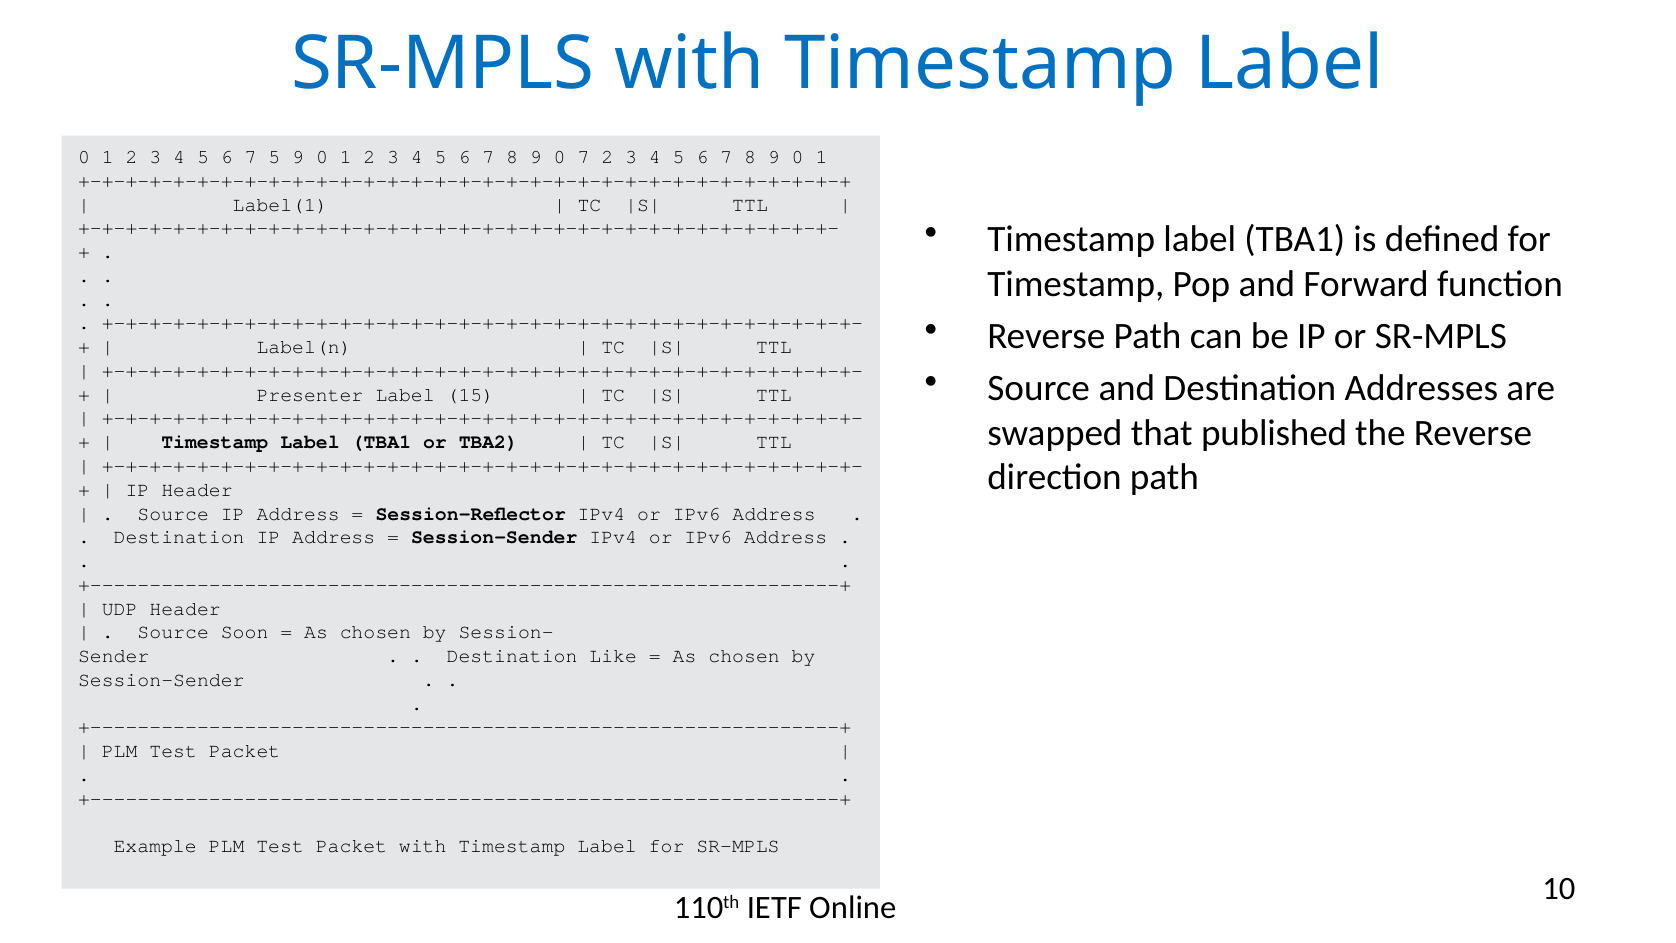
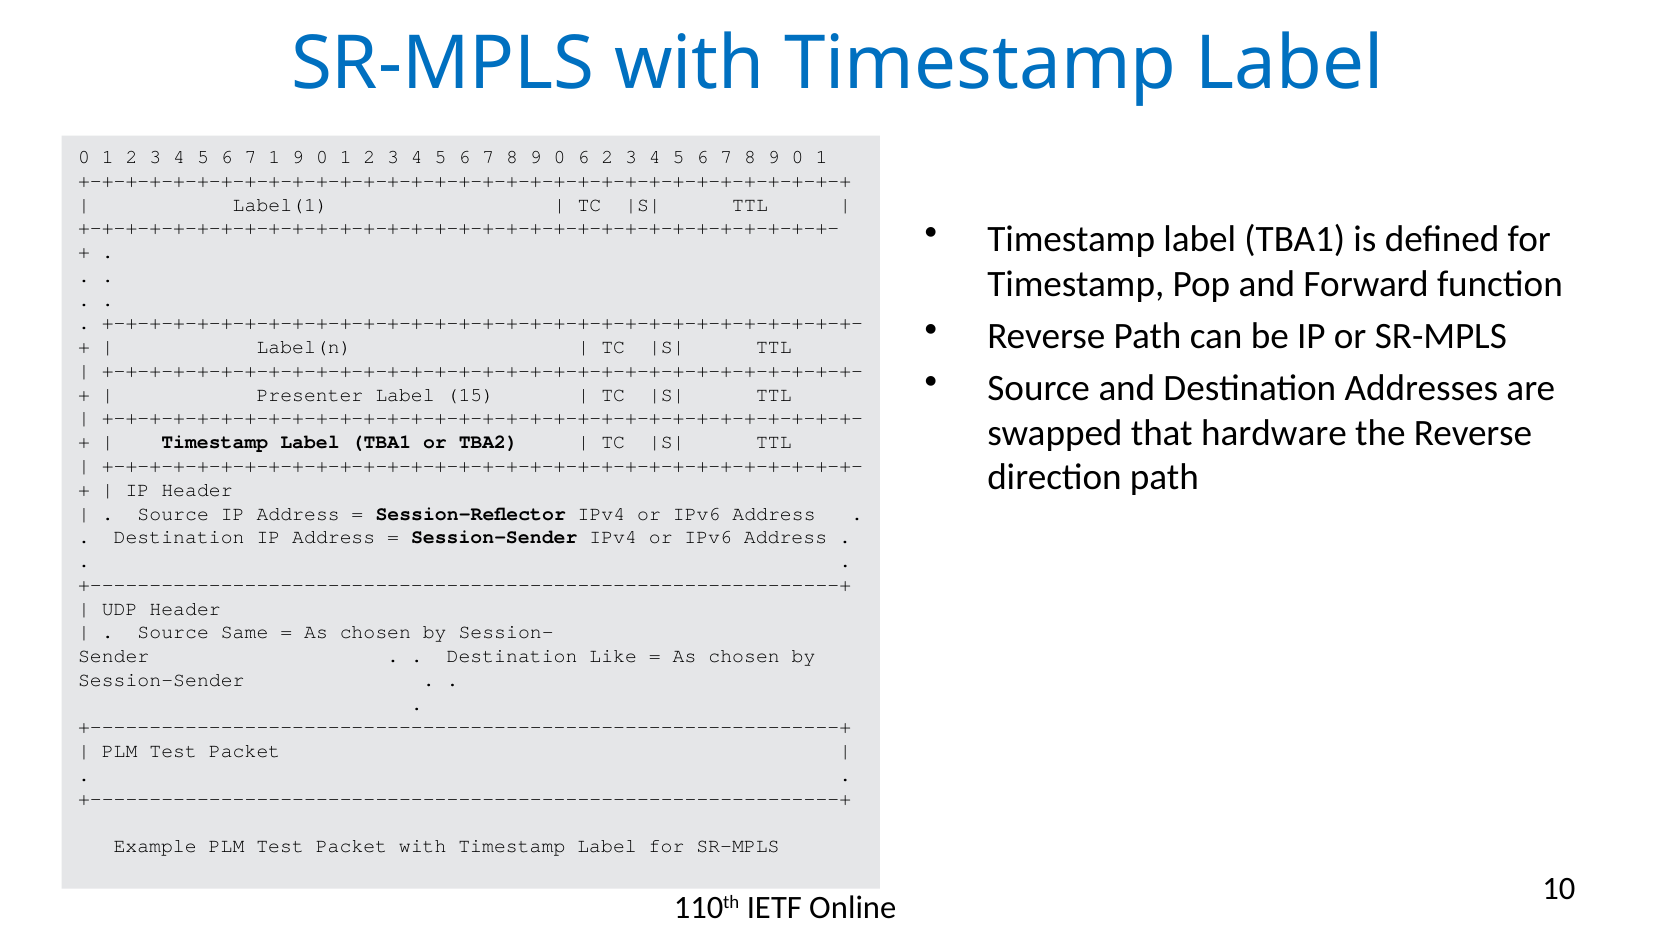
7 5: 5 -> 1
0 7: 7 -> 6
published: published -> hardware
Soon: Soon -> Same
